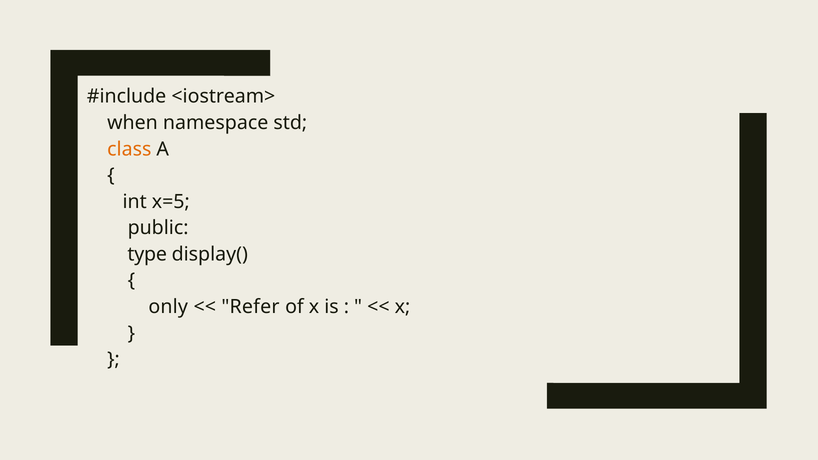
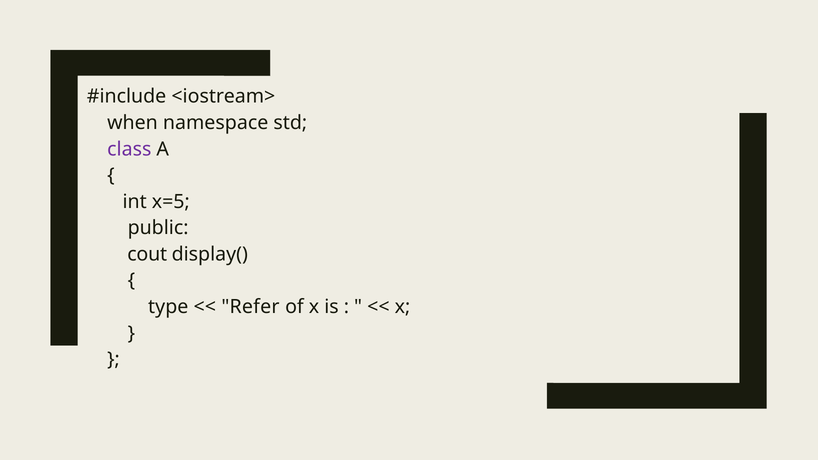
class colour: orange -> purple
type: type -> cout
only: only -> type
